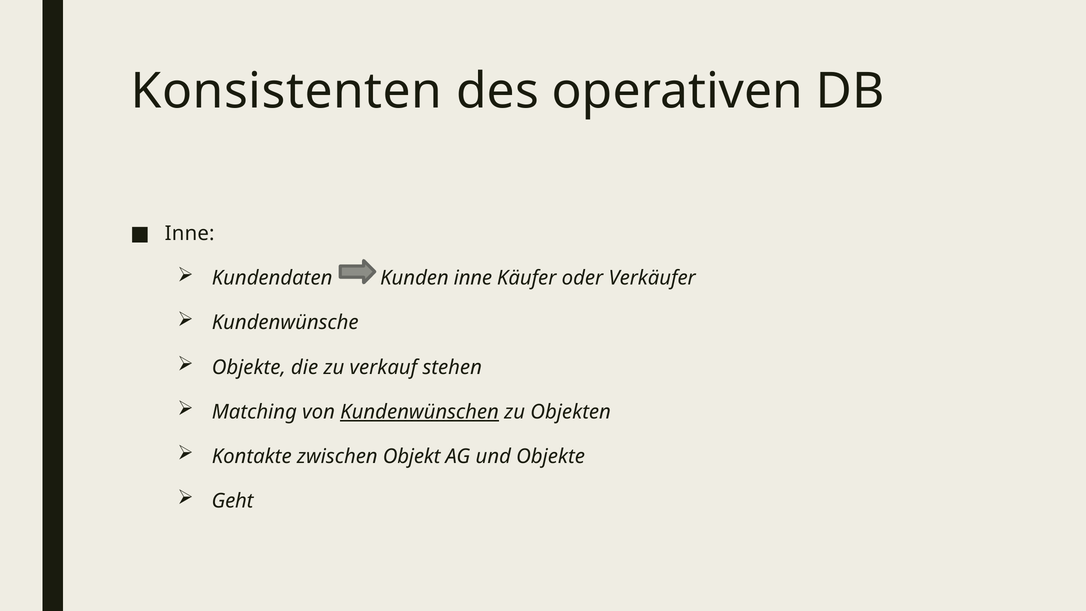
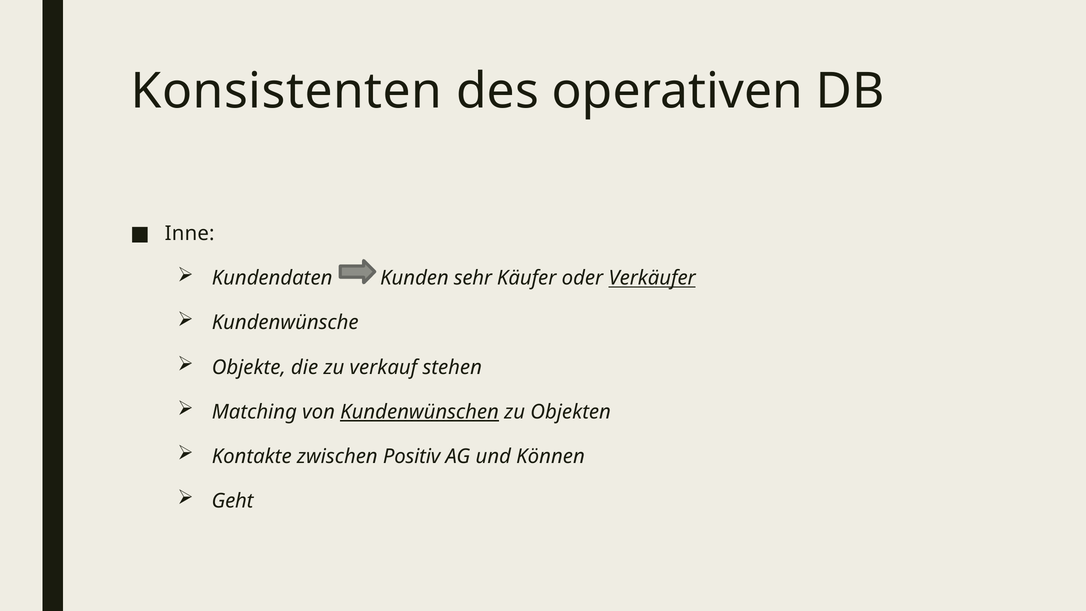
Kunden inne: inne -> sehr
Verkäufer underline: none -> present
Objekt: Objekt -> Positiv
und Objekte: Objekte -> Können
